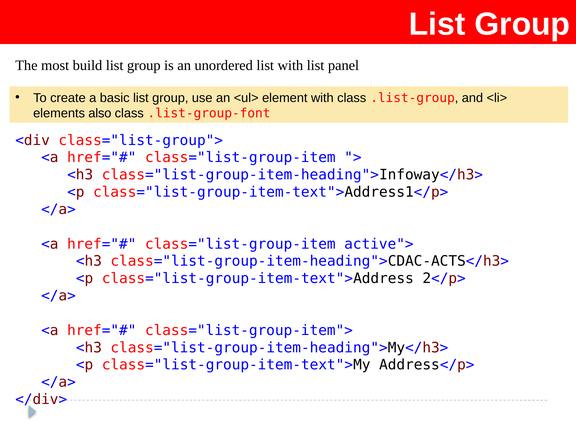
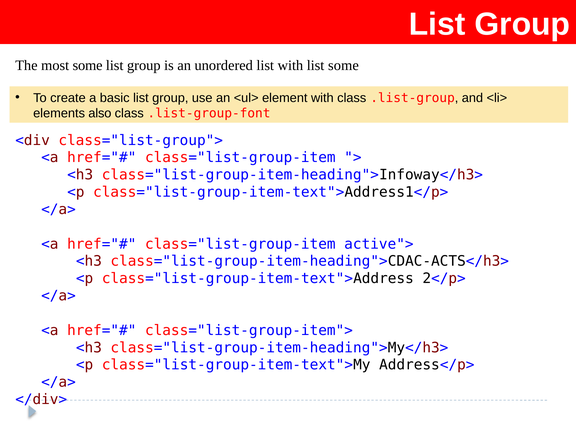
most build: build -> some
list panel: panel -> some
